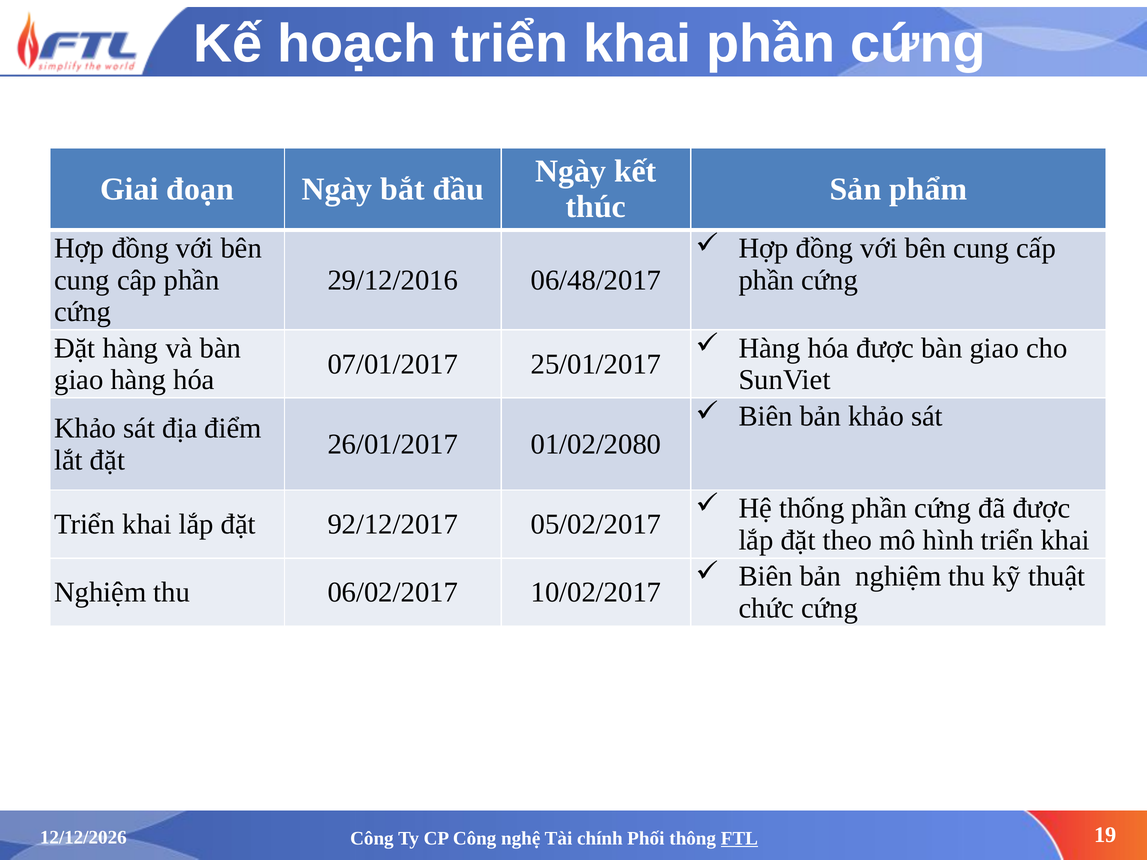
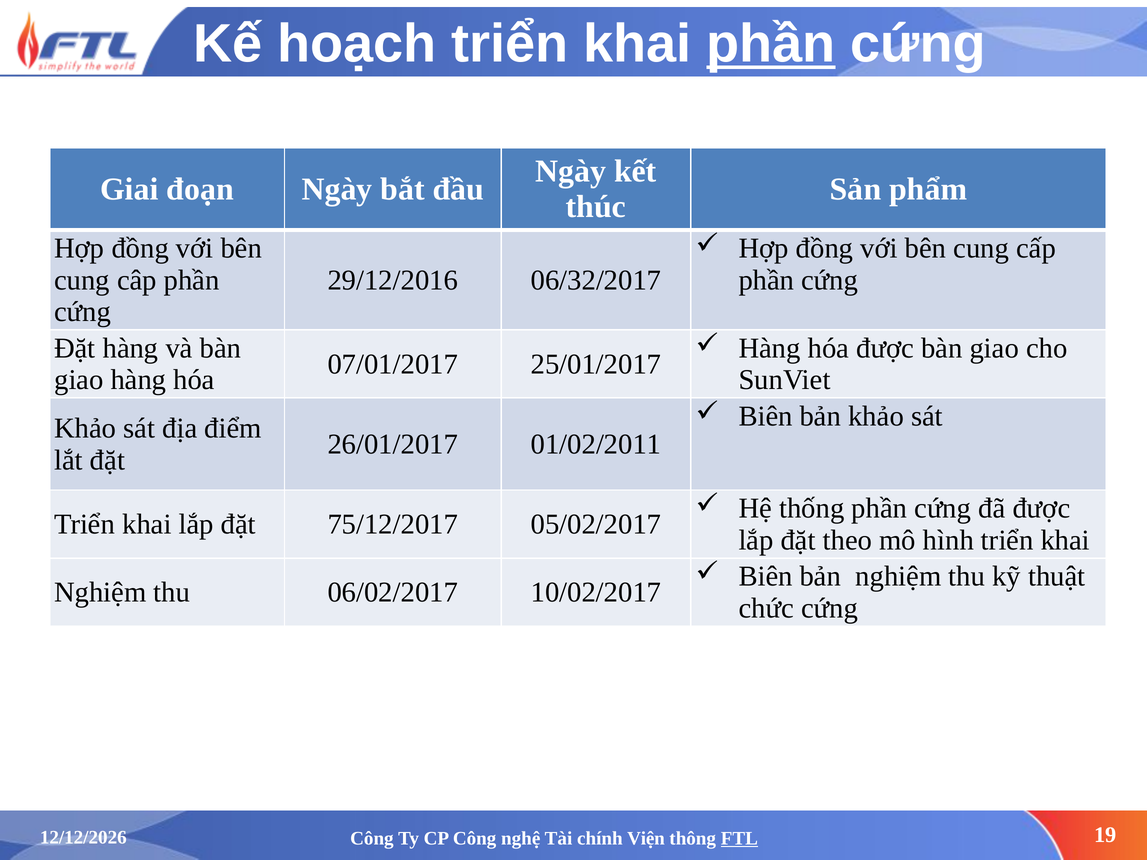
phần at (771, 44) underline: none -> present
06/48/2017: 06/48/2017 -> 06/32/2017
01/02/2080: 01/02/2080 -> 01/02/2011
92/12/2017: 92/12/2017 -> 75/12/2017
Phối: Phối -> Viện
